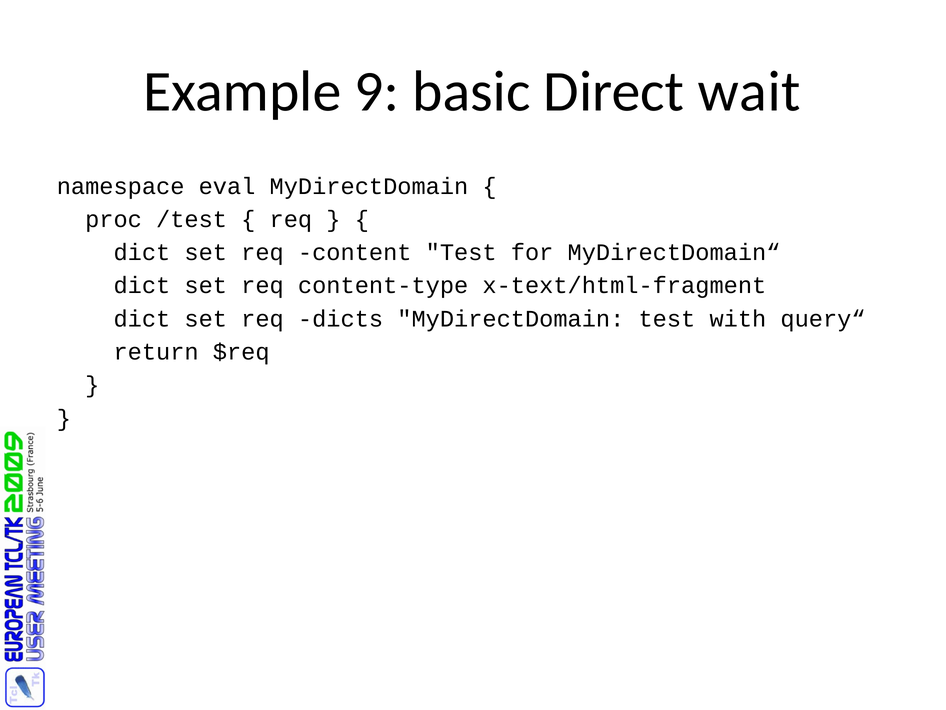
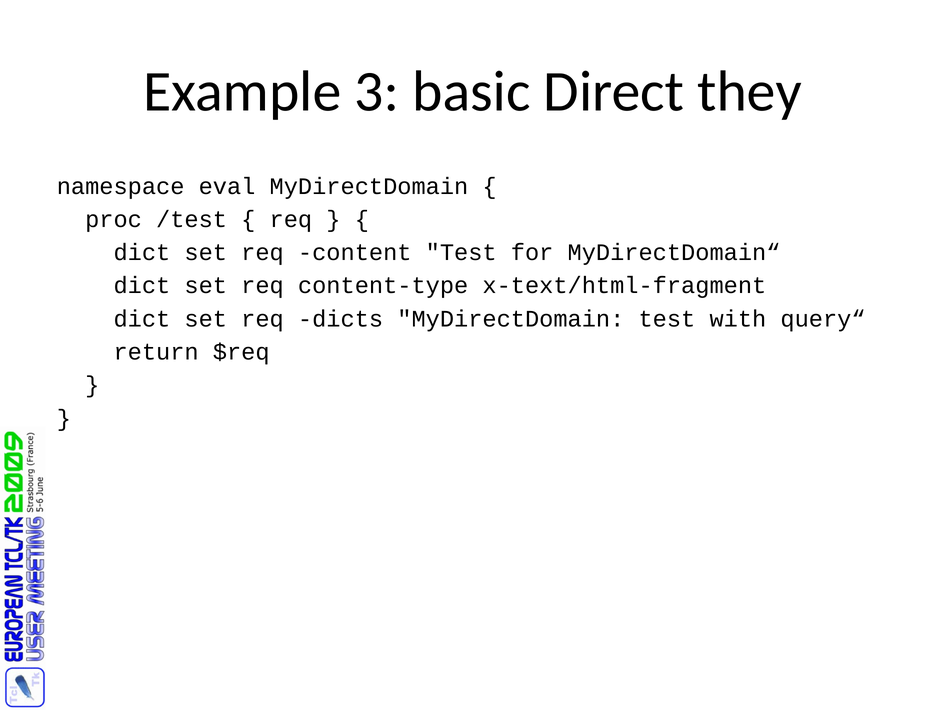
9: 9 -> 3
wait: wait -> they
